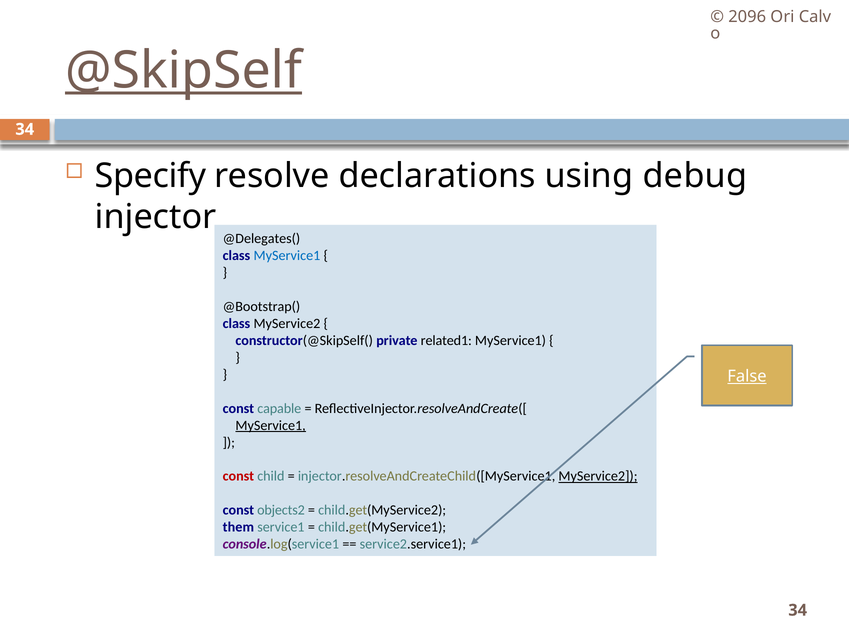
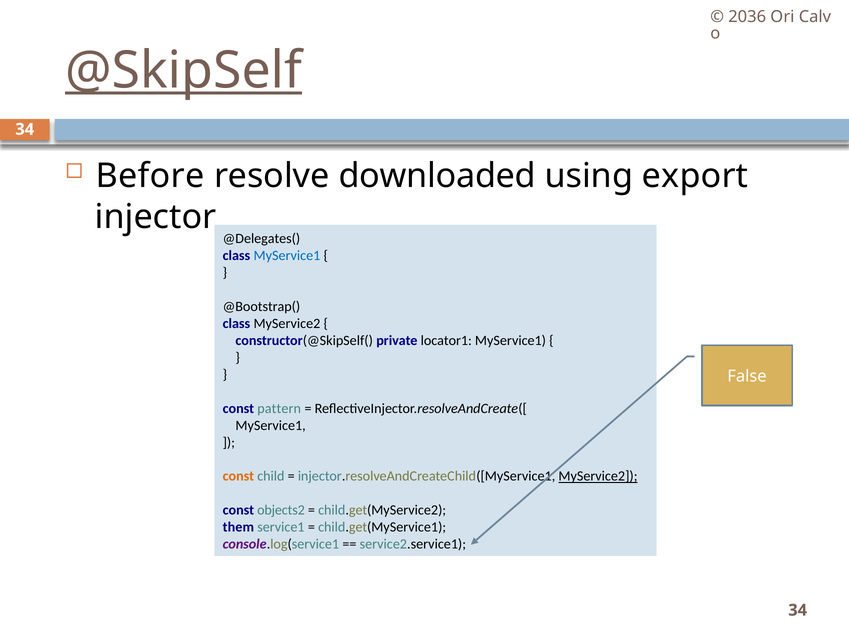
2096: 2096 -> 2036
Specify: Specify -> Before
declarations: declarations -> downloaded
debug: debug -> export
related1: related1 -> locator1
False underline: present -> none
capable: capable -> pattern
MyService1 at (271, 425) underline: present -> none
const at (238, 476) colour: red -> orange
